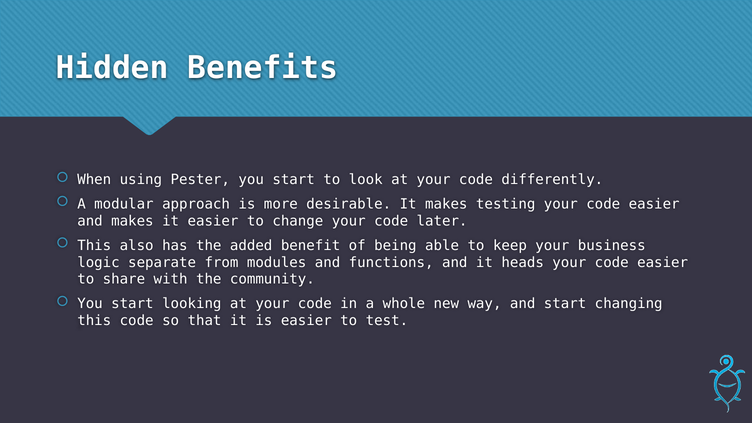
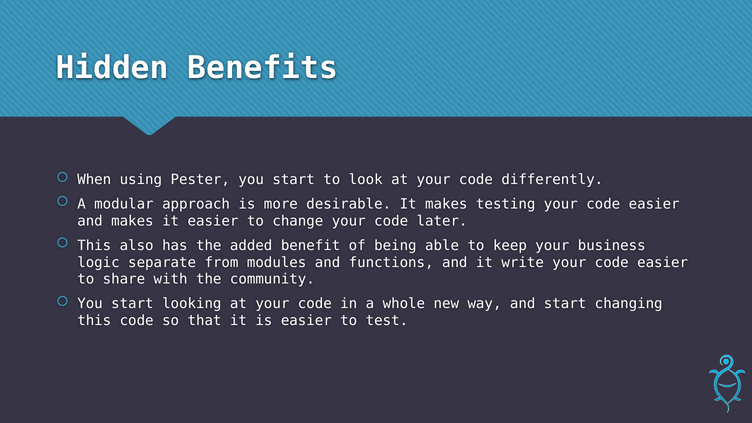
heads: heads -> write
